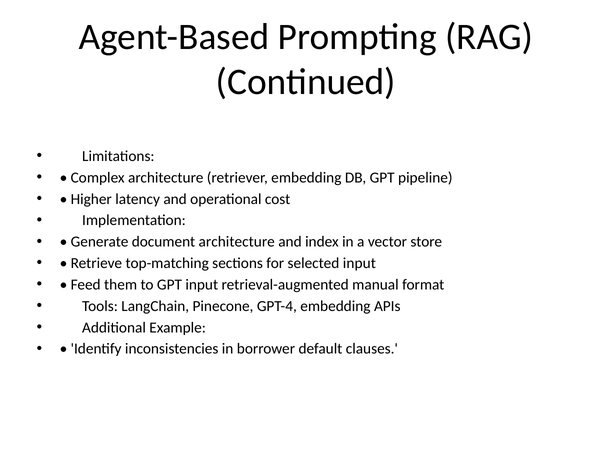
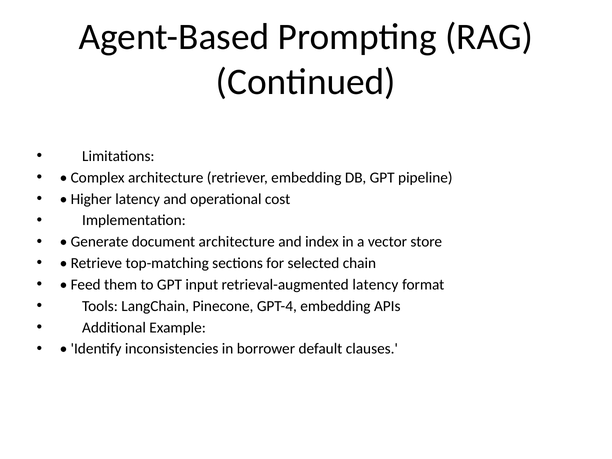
selected input: input -> chain
retrieval-augmented manual: manual -> latency
